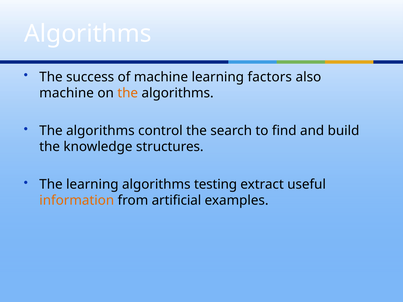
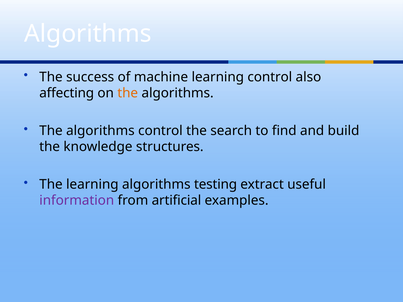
learning factors: factors -> control
machine at (67, 93): machine -> affecting
information colour: orange -> purple
